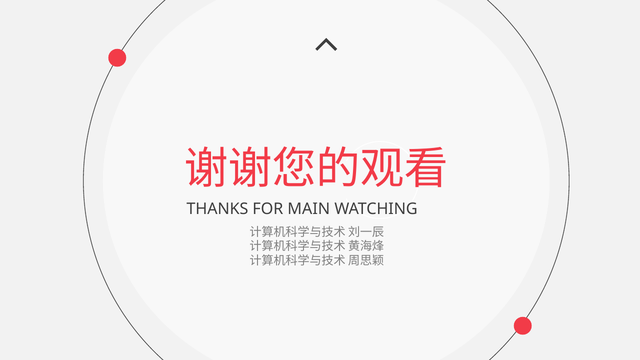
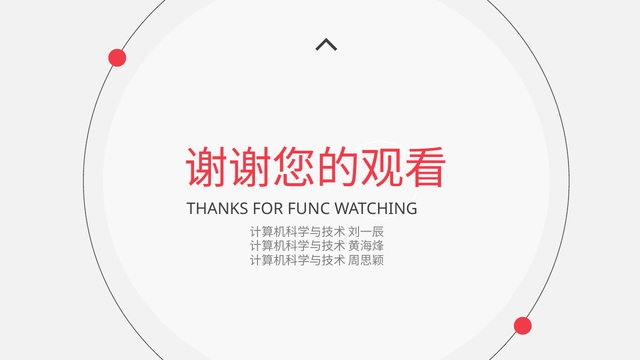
MAIN: MAIN -> FUNC
